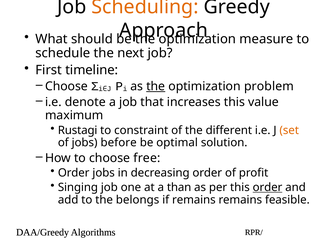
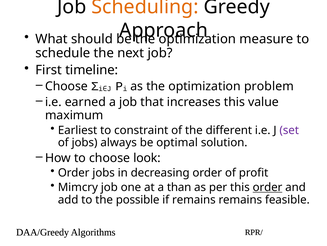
the at (156, 86) underline: present -> none
denote: denote -> earned
Rustagi: Rustagi -> Earliest
set colour: orange -> purple
before: before -> always
free: free -> look
Singing: Singing -> Mimcry
belongs: belongs -> possible
